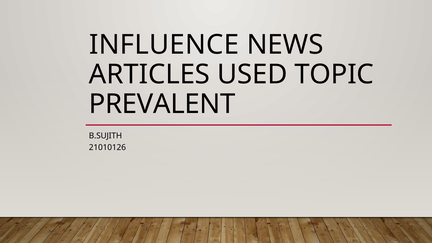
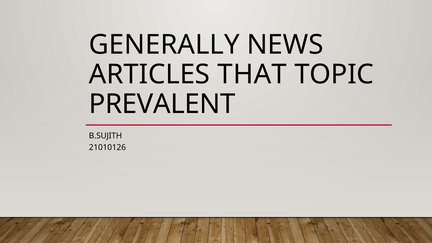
INFLUENCE: INFLUENCE -> GENERALLY
USED: USED -> THAT
